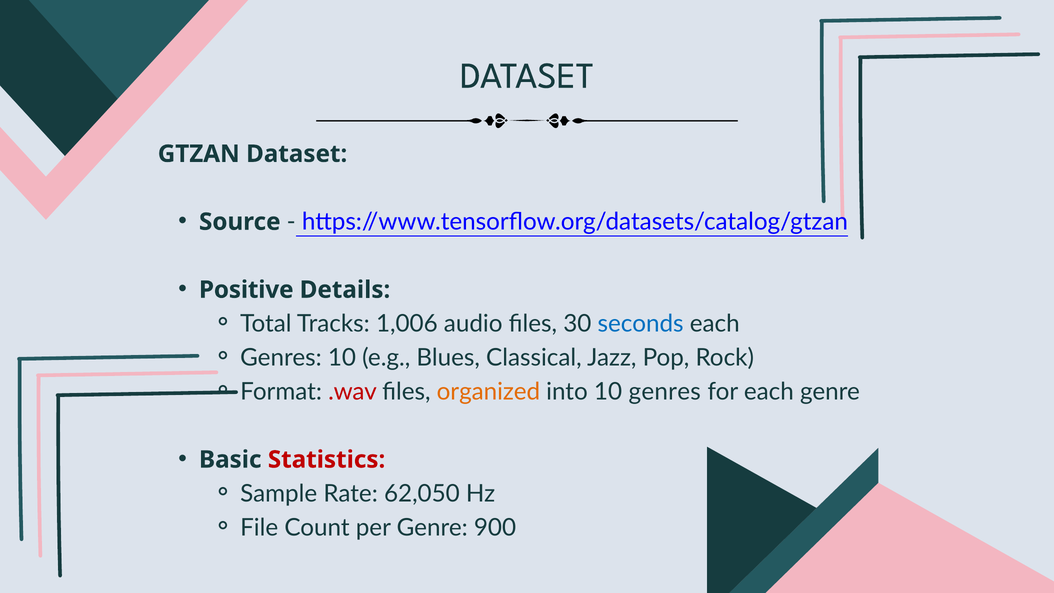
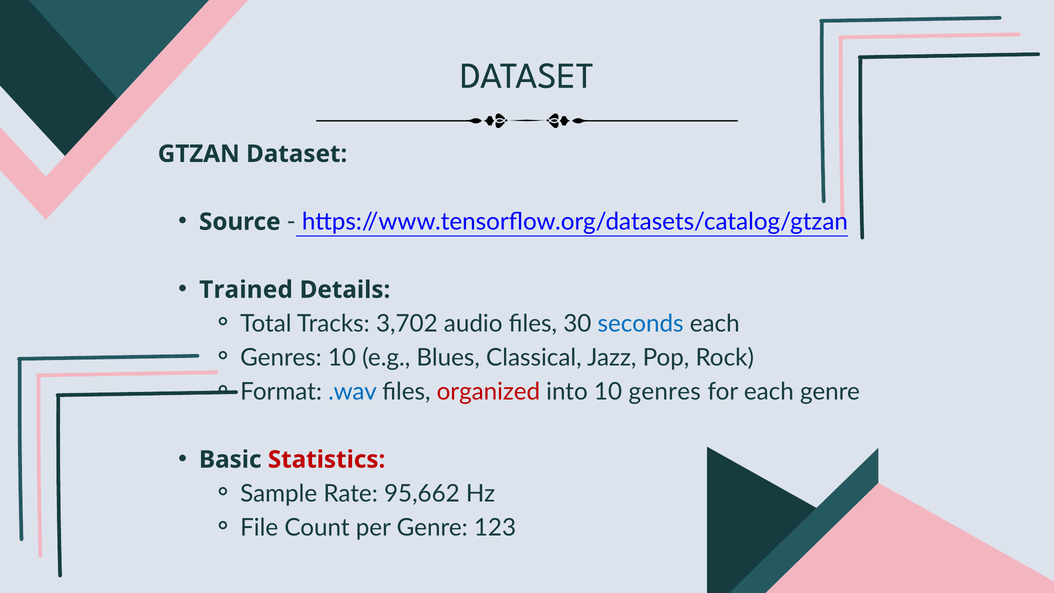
Positive: Positive -> Trained
1,006: 1,006 -> 3,702
.wav colour: red -> blue
organized colour: orange -> red
62,050: 62,050 -> 95,662
900: 900 -> 123
